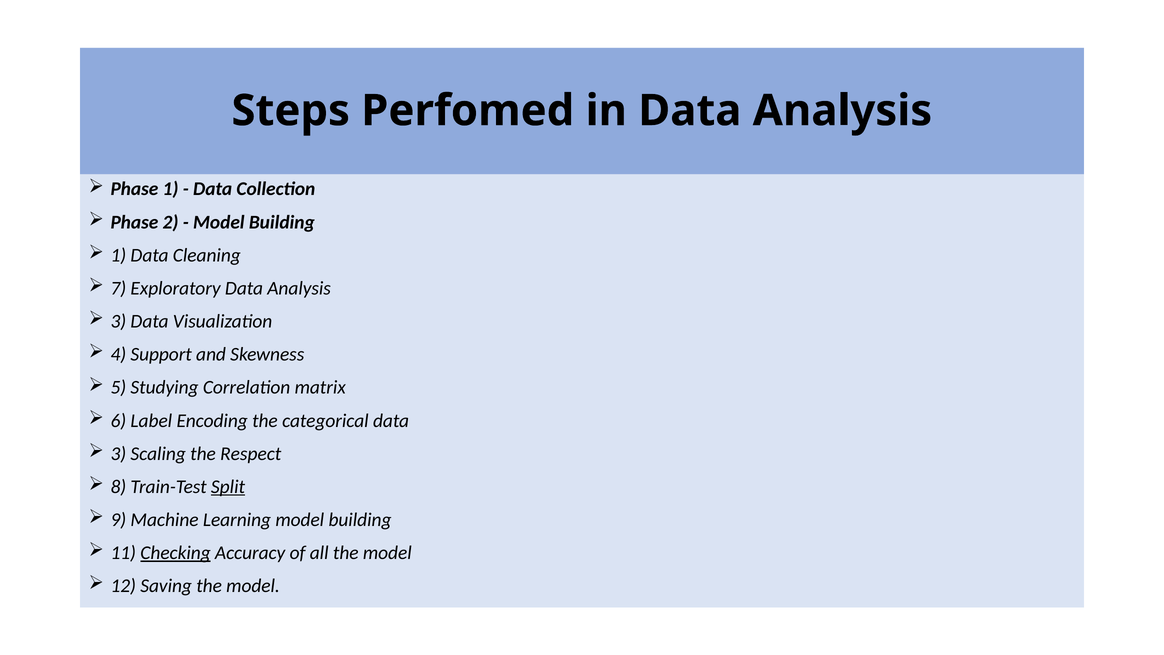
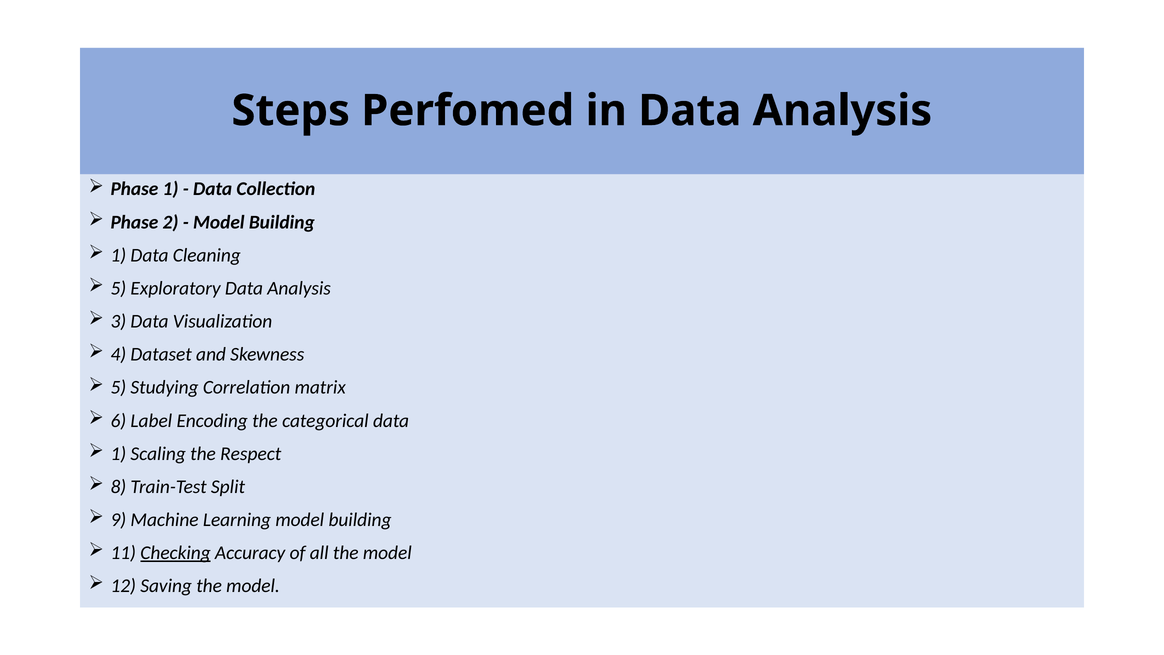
7 at (118, 288): 7 -> 5
Support: Support -> Dataset
3 at (118, 454): 3 -> 1
Split underline: present -> none
